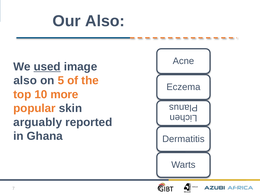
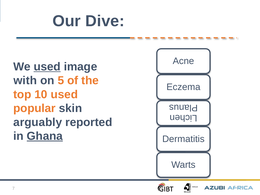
Our Also: Also -> Dive
also at (25, 81): also -> with
10 more: more -> used
Ghana underline: none -> present
